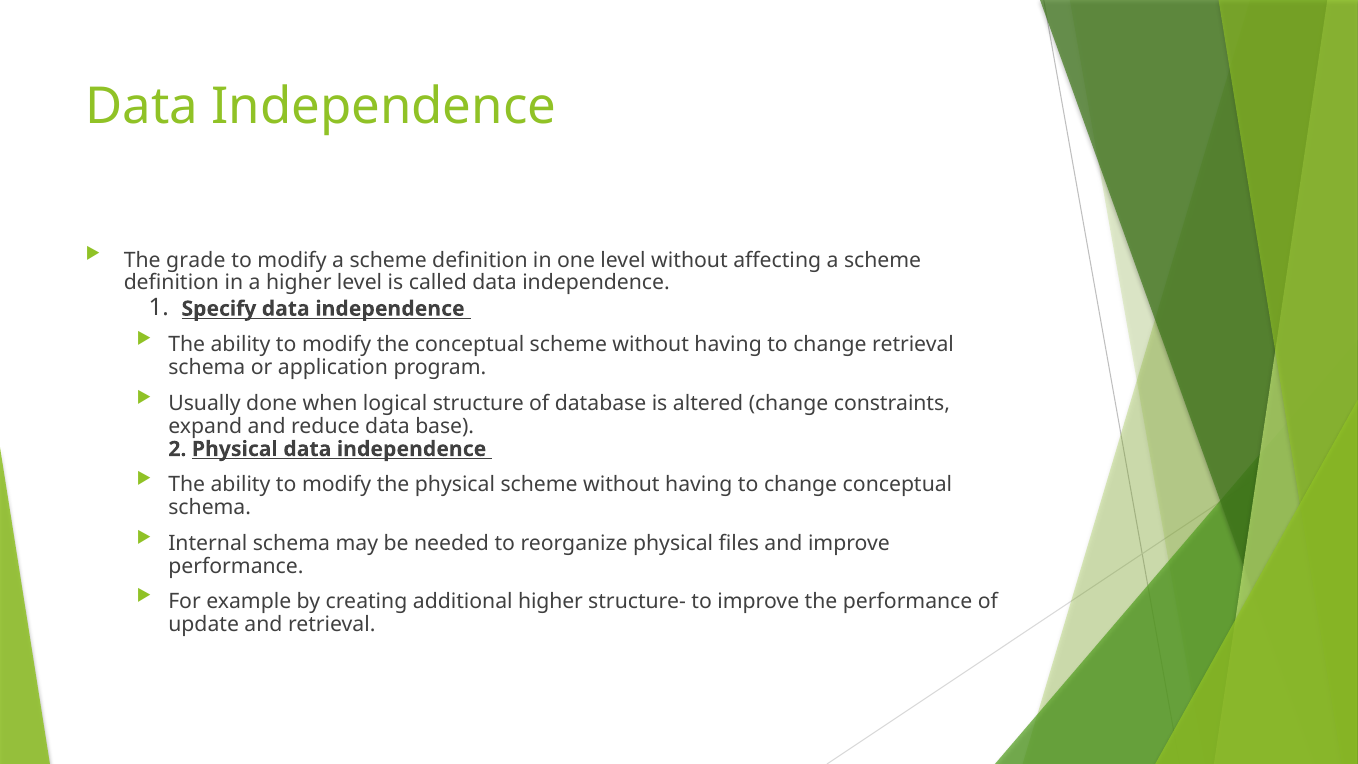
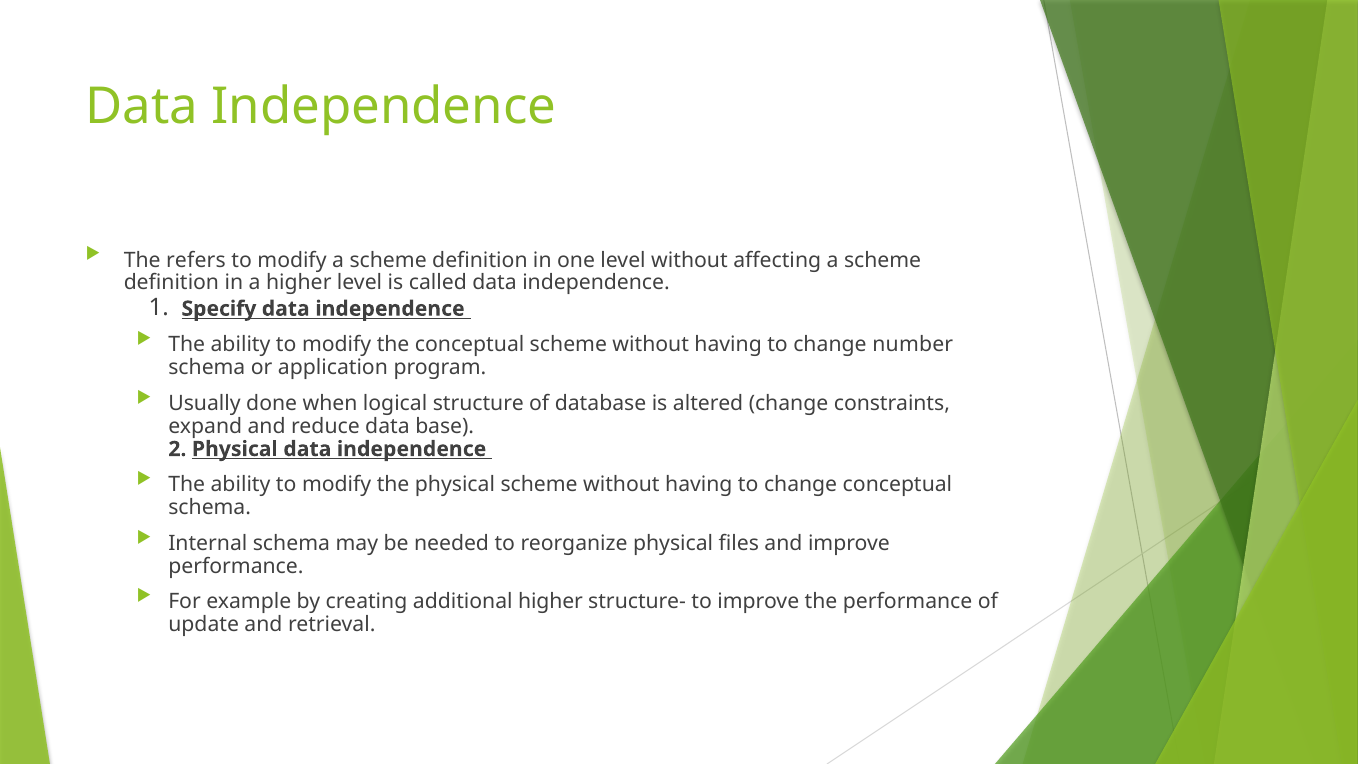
grade: grade -> refers
change retrieval: retrieval -> number
